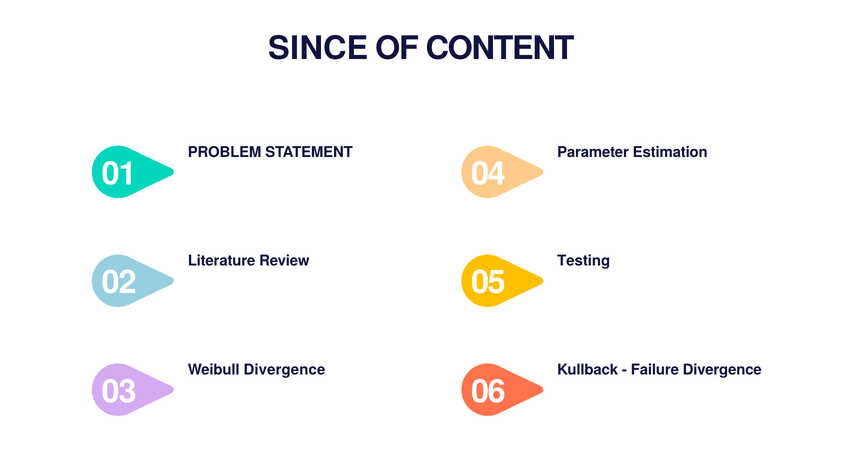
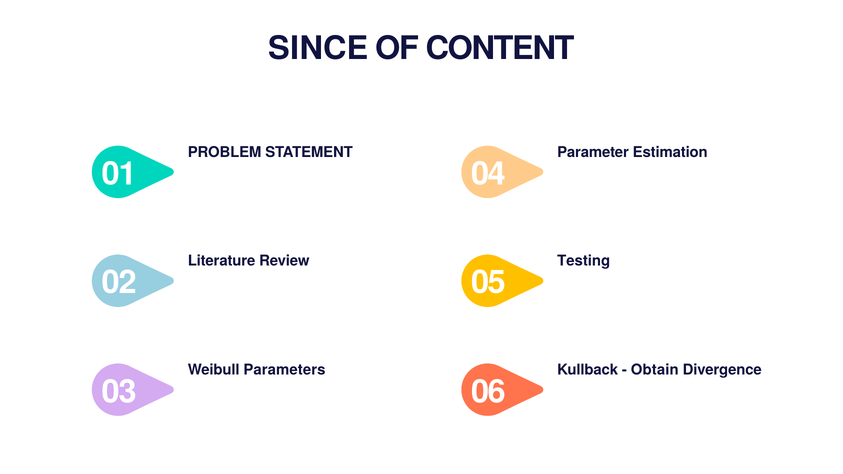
Weibull Divergence: Divergence -> Parameters
Failure: Failure -> Obtain
